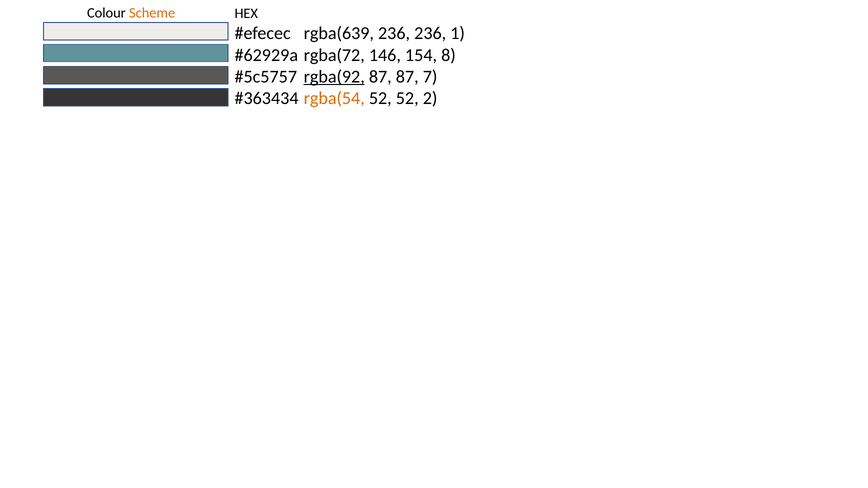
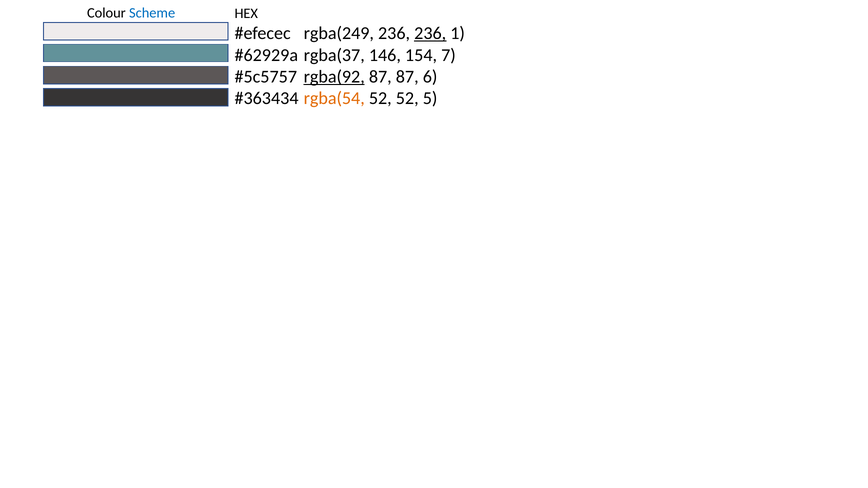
Scheme colour: orange -> blue
rgba(639: rgba(639 -> rgba(249
236 at (430, 33) underline: none -> present
rgba(72: rgba(72 -> rgba(37
8: 8 -> 7
7: 7 -> 6
2: 2 -> 5
